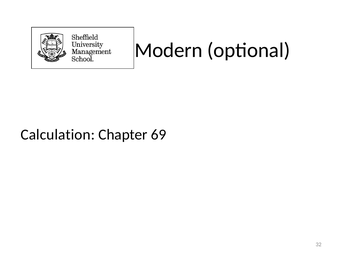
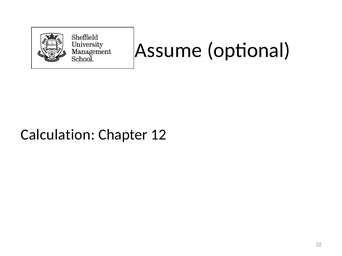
Modern: Modern -> Assume
69: 69 -> 12
